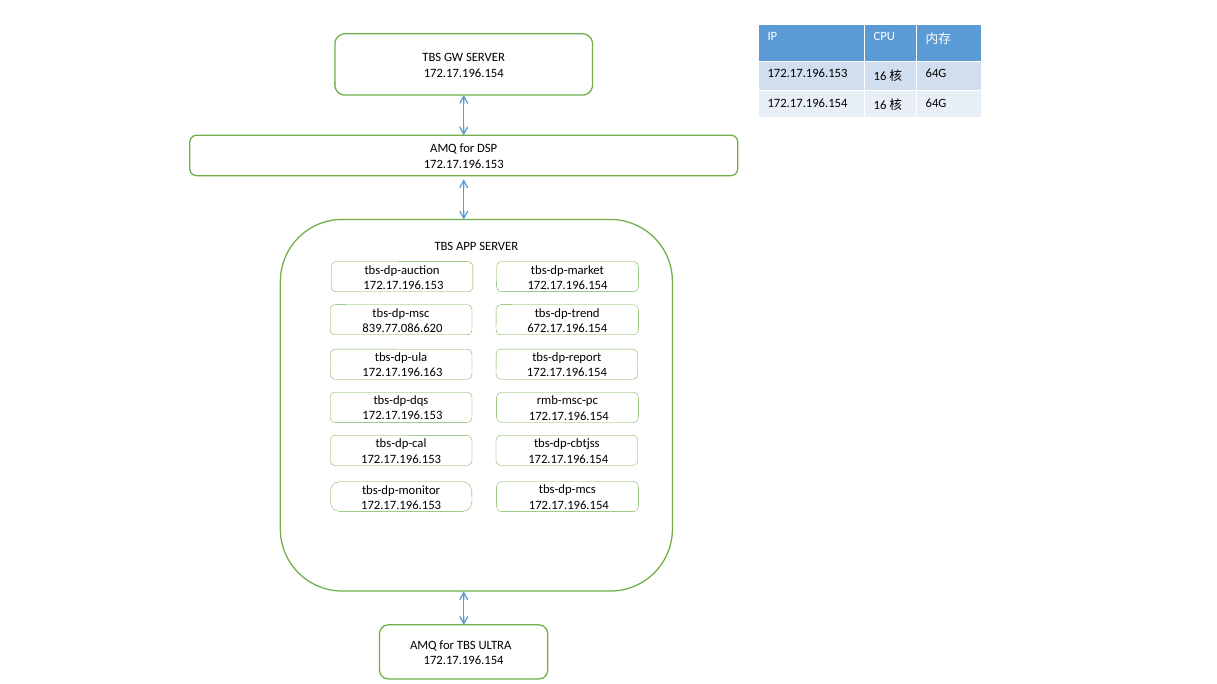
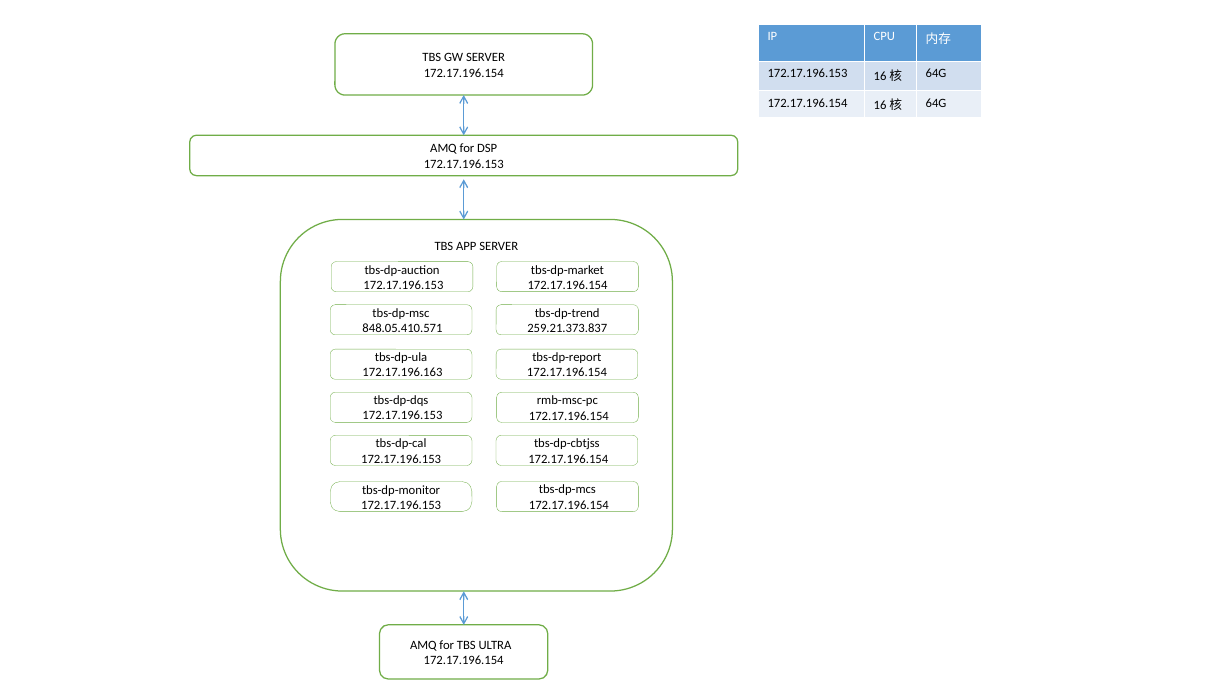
839.77.086.620: 839.77.086.620 -> 848.05.410.571
672.17.196.154: 672.17.196.154 -> 259.21.373.837
